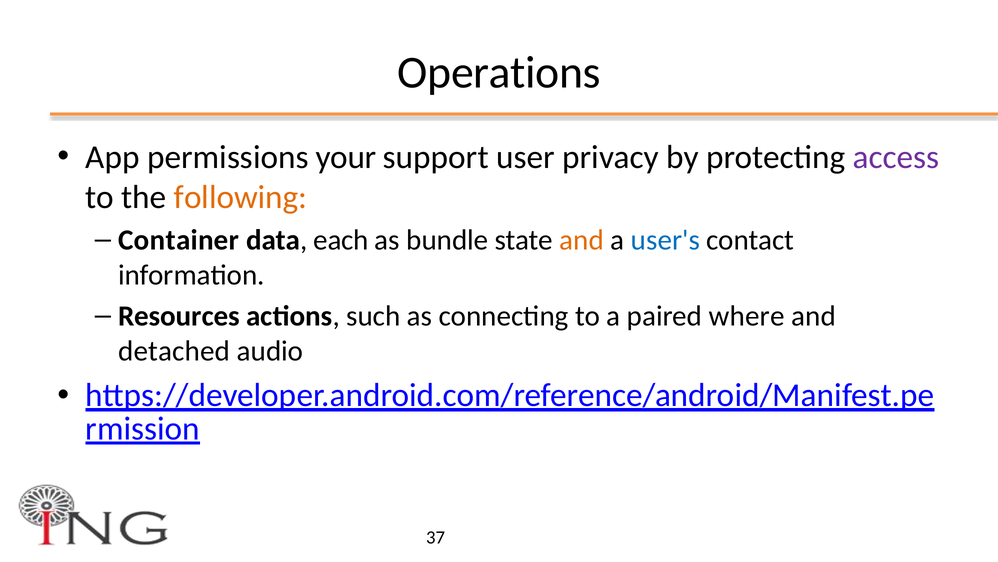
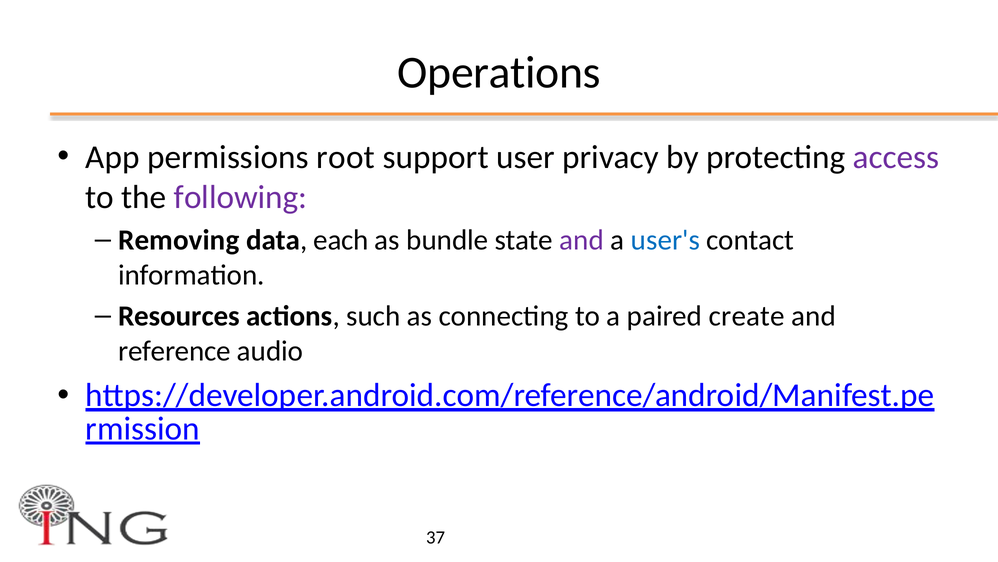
your: your -> root
following colour: orange -> purple
Container: Container -> Removing
and at (582, 240) colour: orange -> purple
where: where -> create
detached: detached -> reference
